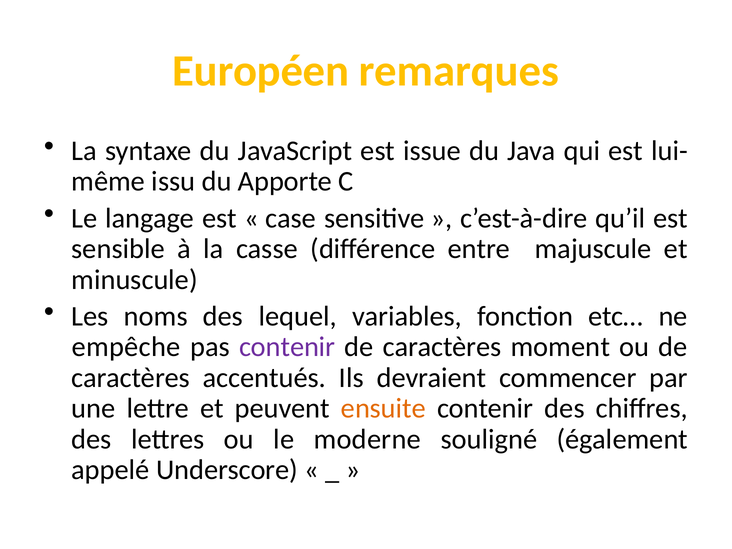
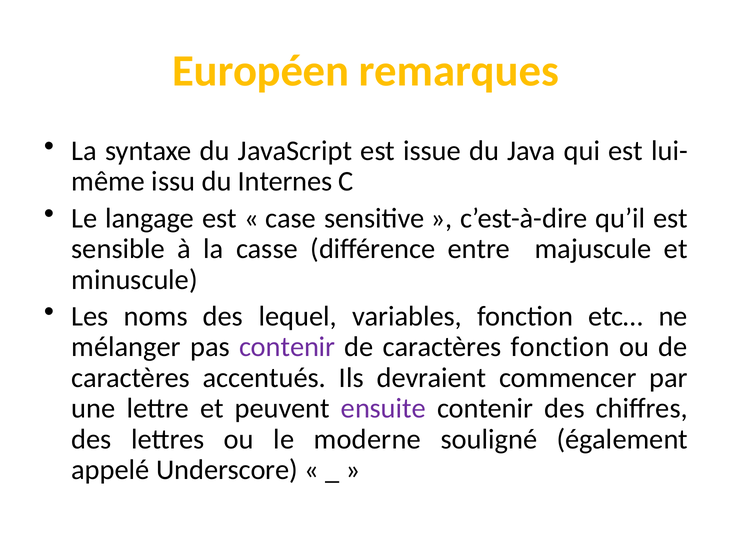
Apporte: Apporte -> Internes
empêche: empêche -> mélanger
caractères moment: moment -> fonction
ensuite colour: orange -> purple
